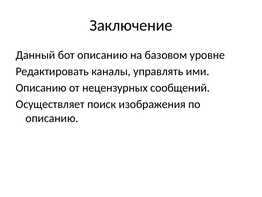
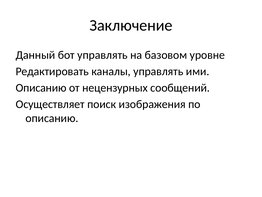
бот описанию: описанию -> управлять
